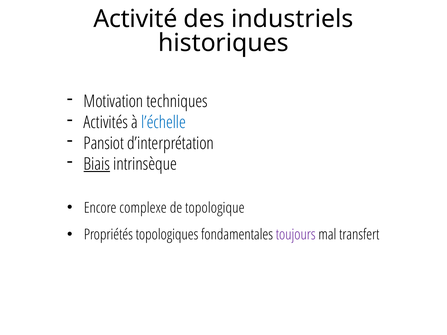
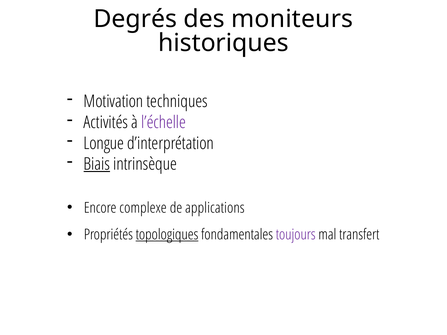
Activité: Activité -> Degrés
industriels: industriels -> moniteurs
l’échelle colour: blue -> purple
Pansiot: Pansiot -> Longue
topologique: topologique -> applications
topologiques underline: none -> present
